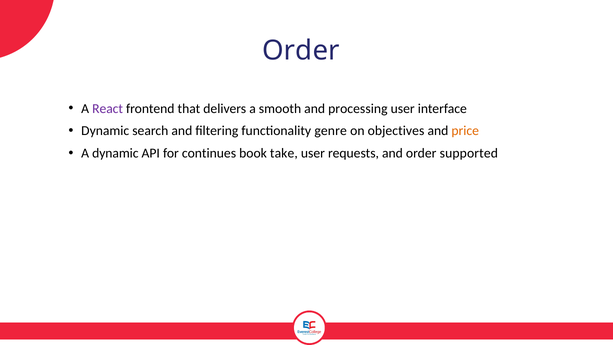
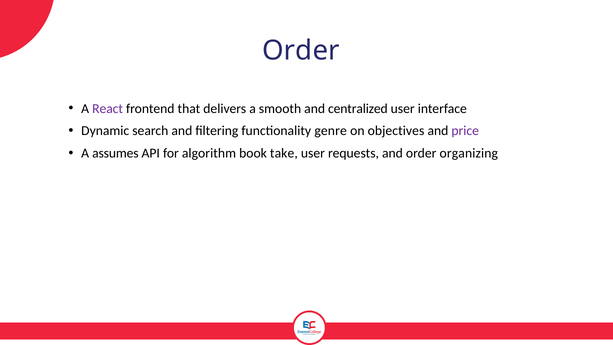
processing: processing -> centralized
price colour: orange -> purple
A dynamic: dynamic -> assumes
continues: continues -> algorithm
supported: supported -> organizing
